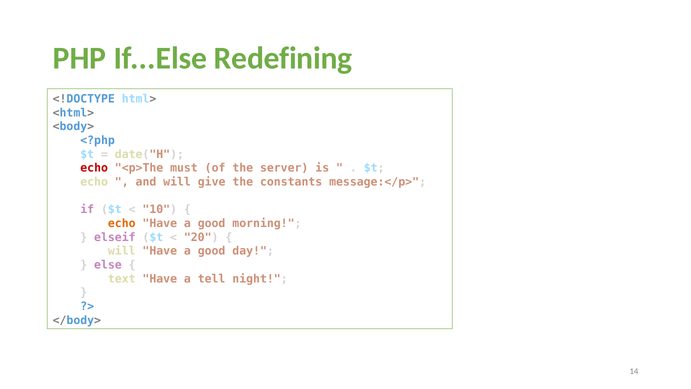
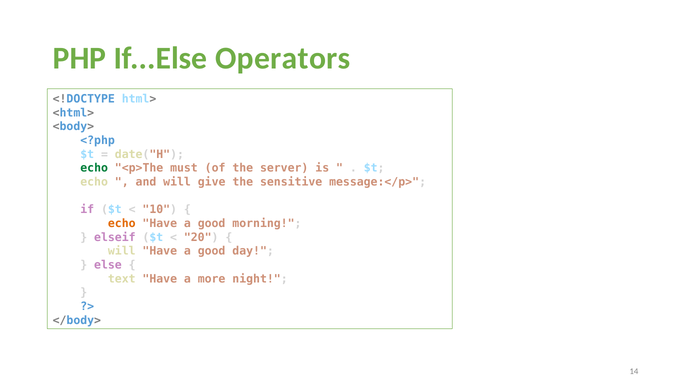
Redefining: Redefining -> Operators
echo at (94, 168) colour: red -> green
constants: constants -> sensitive
tell: tell -> more
